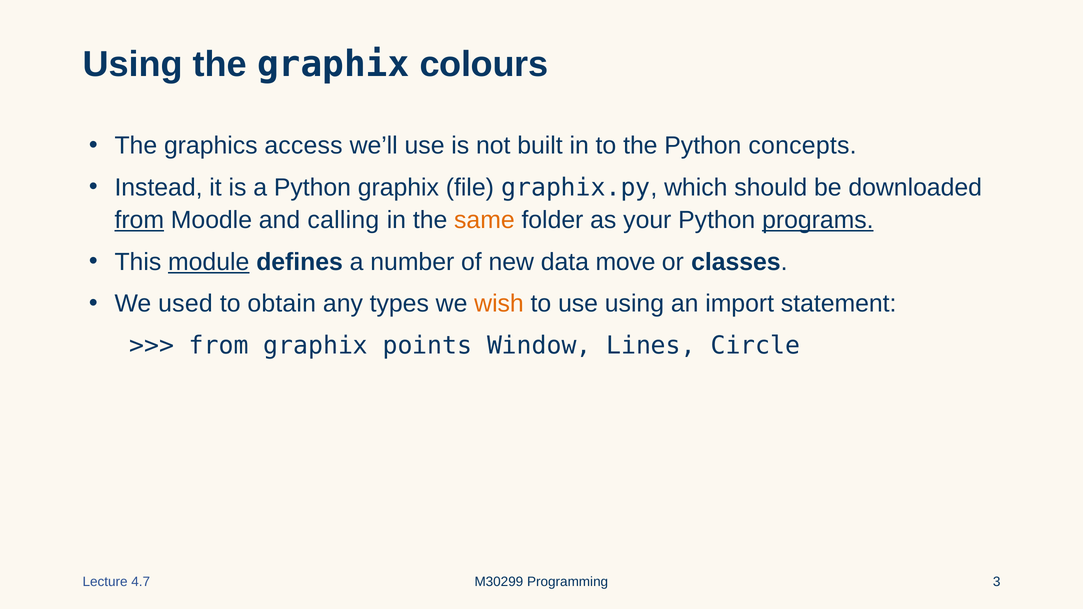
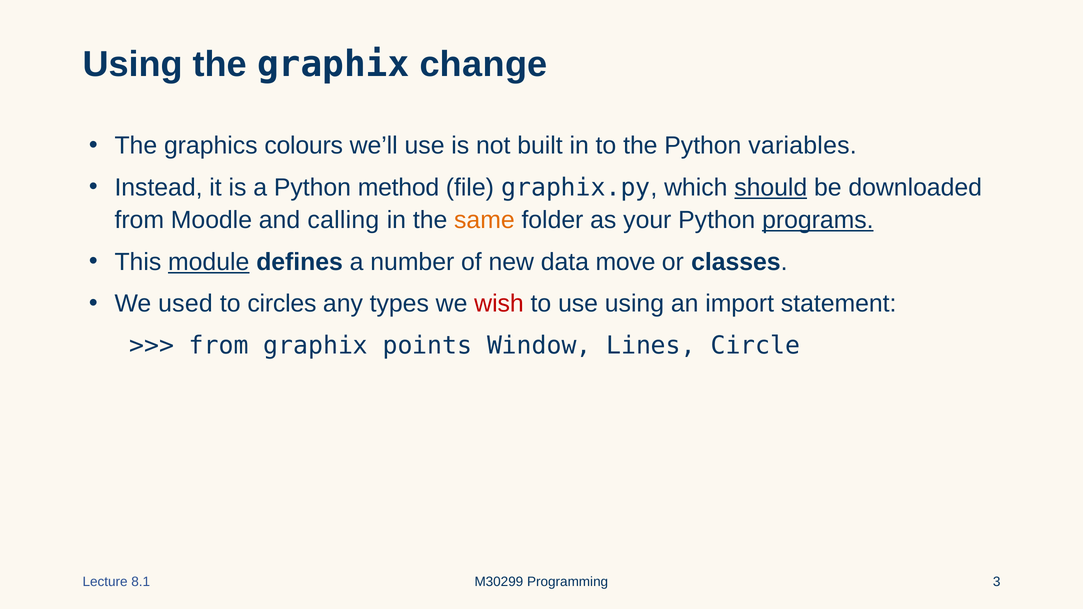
colours: colours -> change
access: access -> colours
concepts: concepts -> variables
Python graphix: graphix -> method
should underline: none -> present
from at (139, 220) underline: present -> none
obtain: obtain -> circles
wish colour: orange -> red
4.7: 4.7 -> 8.1
